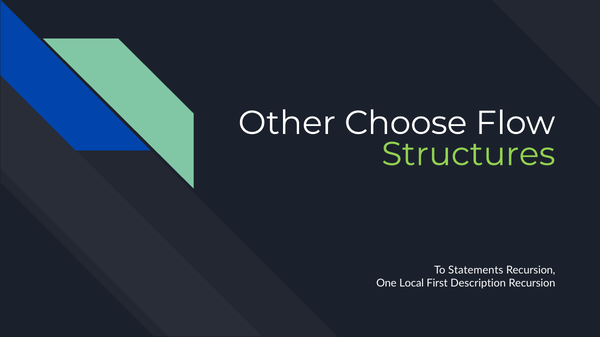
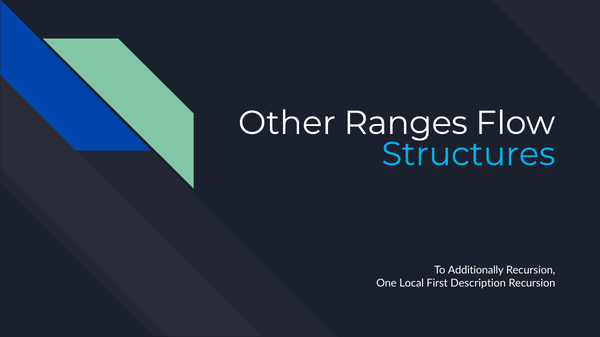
Choose: Choose -> Ranges
Structures colour: light green -> light blue
Statements: Statements -> Additionally
